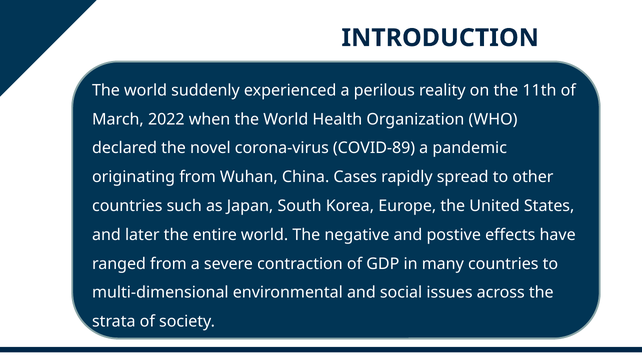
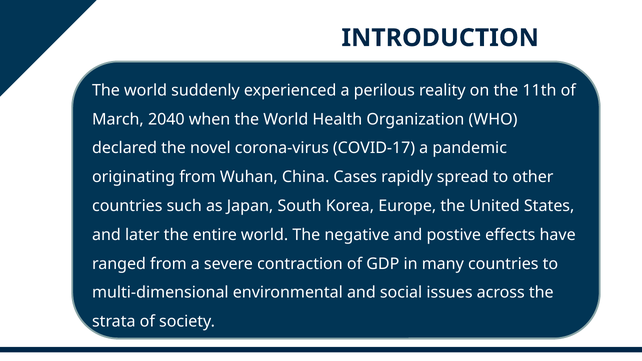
2022: 2022 -> 2040
COVID-89: COVID-89 -> COVID-17
